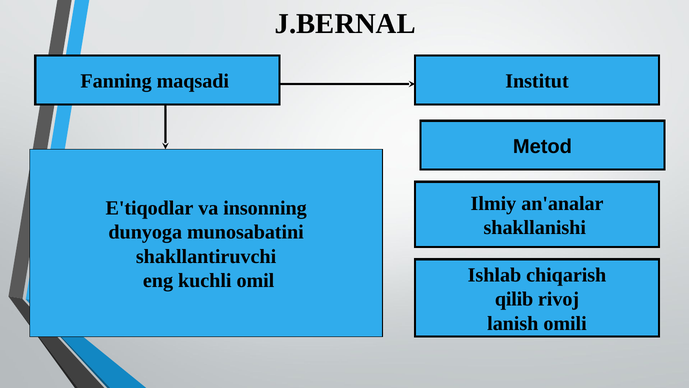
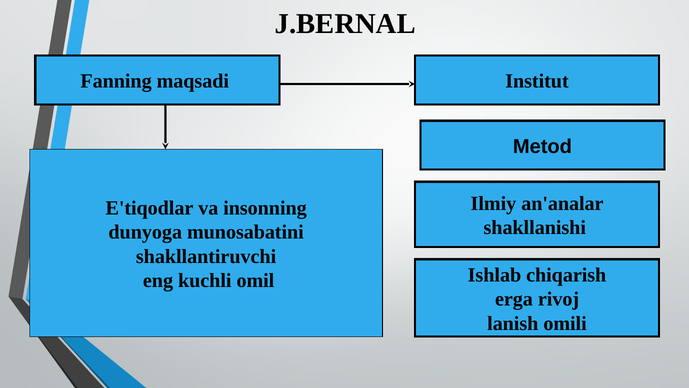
qilib: qilib -> erga
